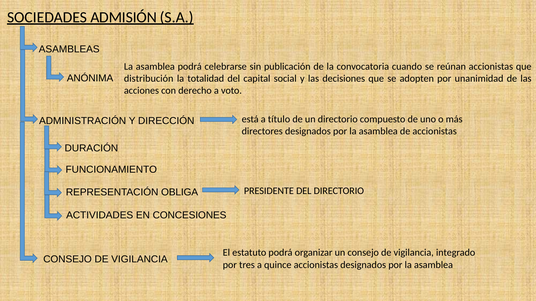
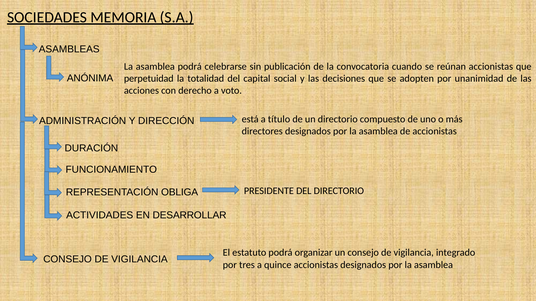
ADMISIÓN: ADMISIÓN -> MEMORIA
distribución: distribución -> perpetuidad
CONCESIONES: CONCESIONES -> DESARROLLAR
